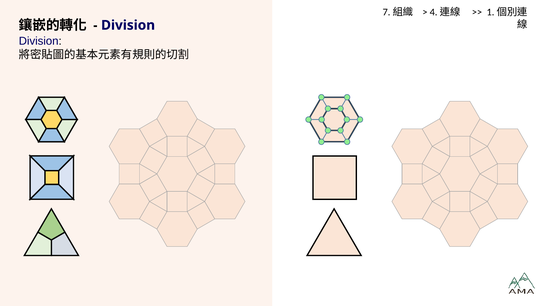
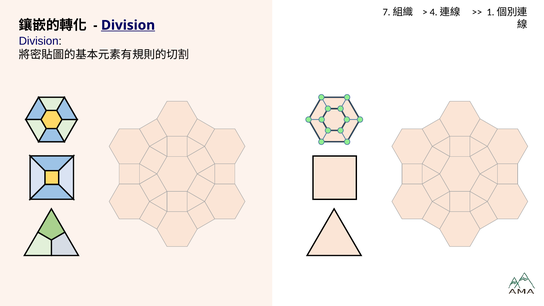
Division at (128, 25) underline: none -> present
